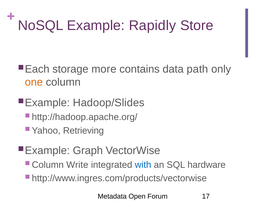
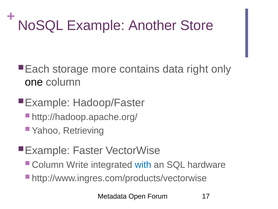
Rapidly: Rapidly -> Another
path: path -> right
one colour: orange -> black
Hadoop/Slides: Hadoop/Slides -> Hadoop/Faster
Graph: Graph -> Faster
